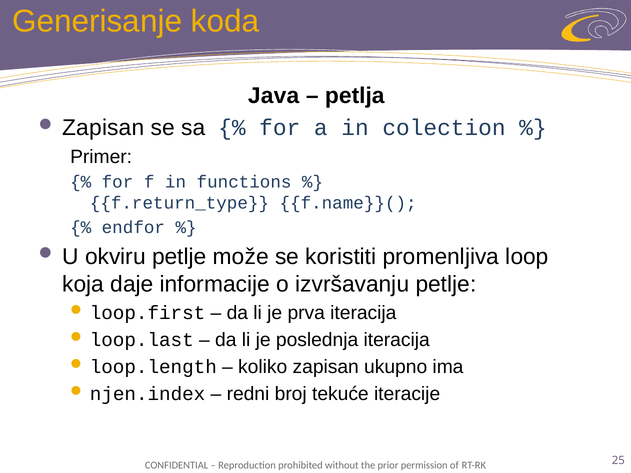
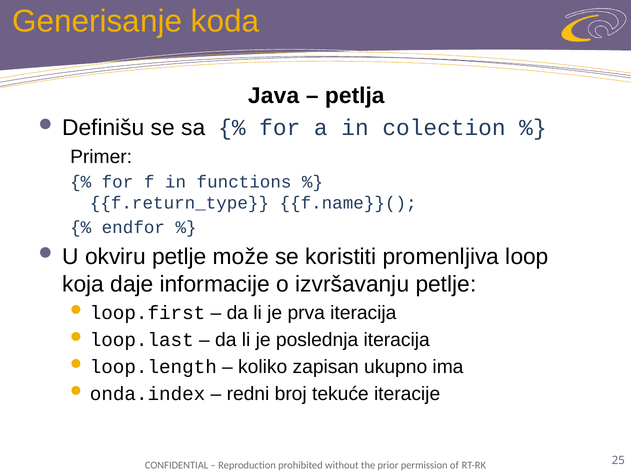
Zapisan at (103, 128): Zapisan -> Definišu
njen.index: njen.index -> onda.index
